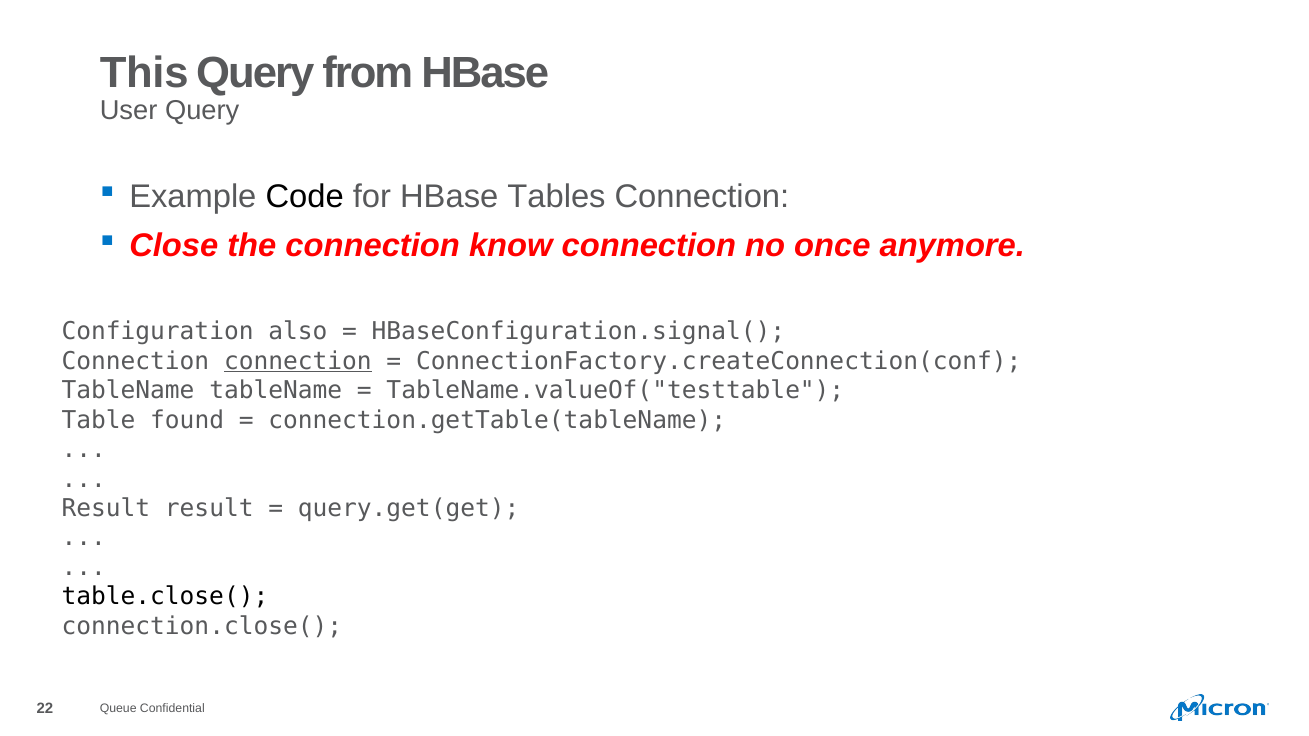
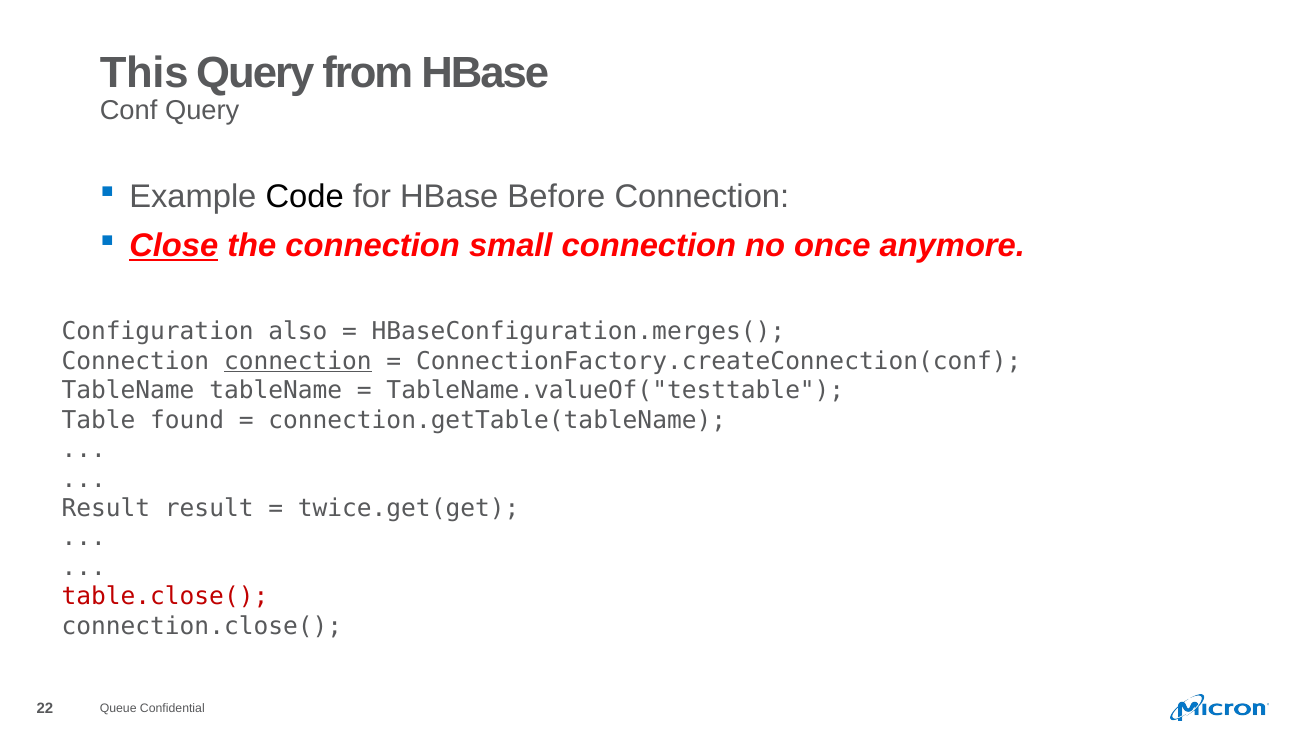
User: User -> Conf
Tables: Tables -> Before
Close underline: none -> present
know: know -> small
HBaseConfiguration.signal(: HBaseConfiguration.signal( -> HBaseConfiguration.merges(
query.get(get: query.get(get -> twice.get(get
table.close( colour: black -> red
